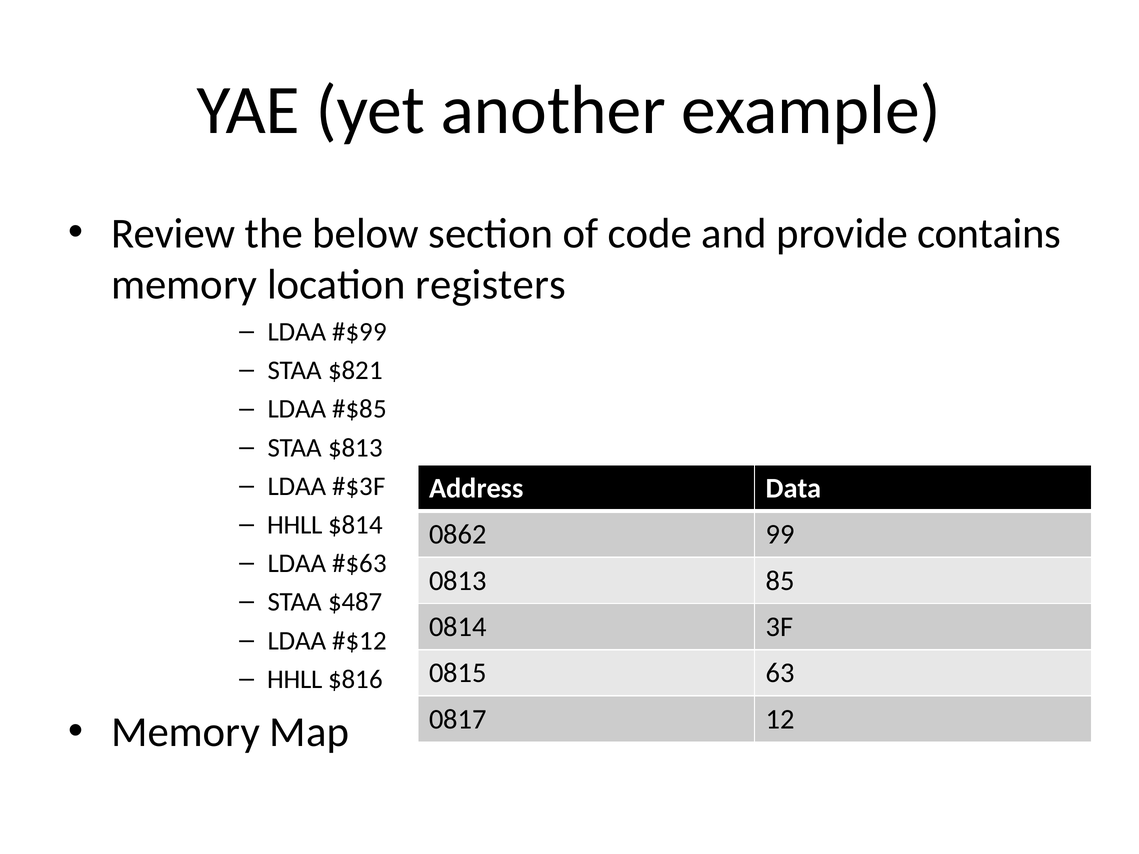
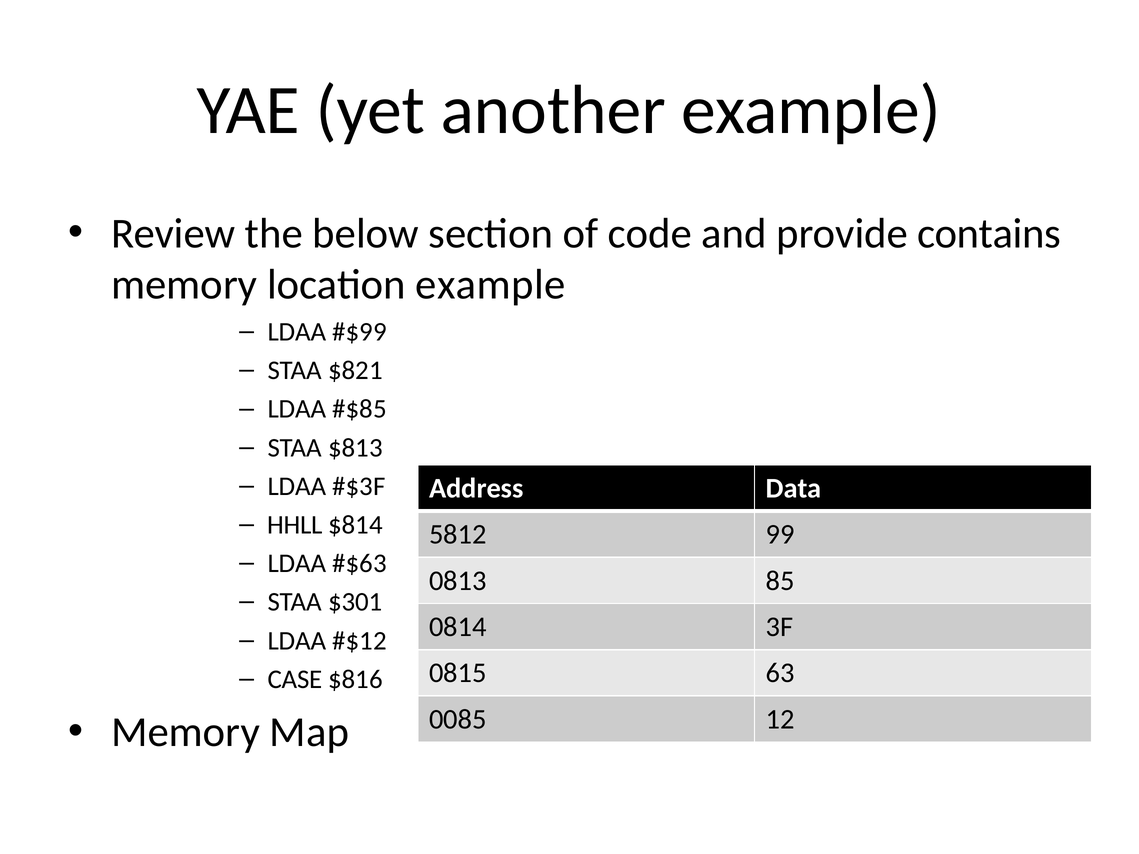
location registers: registers -> example
0862: 0862 -> 5812
$487: $487 -> $301
HHLL at (295, 679): HHLL -> CASE
0817: 0817 -> 0085
